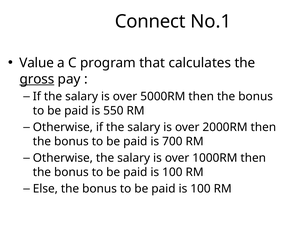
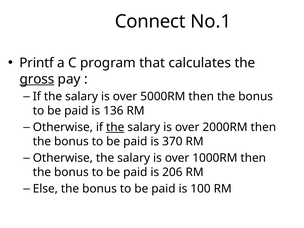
Value: Value -> Printf
550: 550 -> 136
the at (115, 127) underline: none -> present
700: 700 -> 370
100 at (172, 172): 100 -> 206
